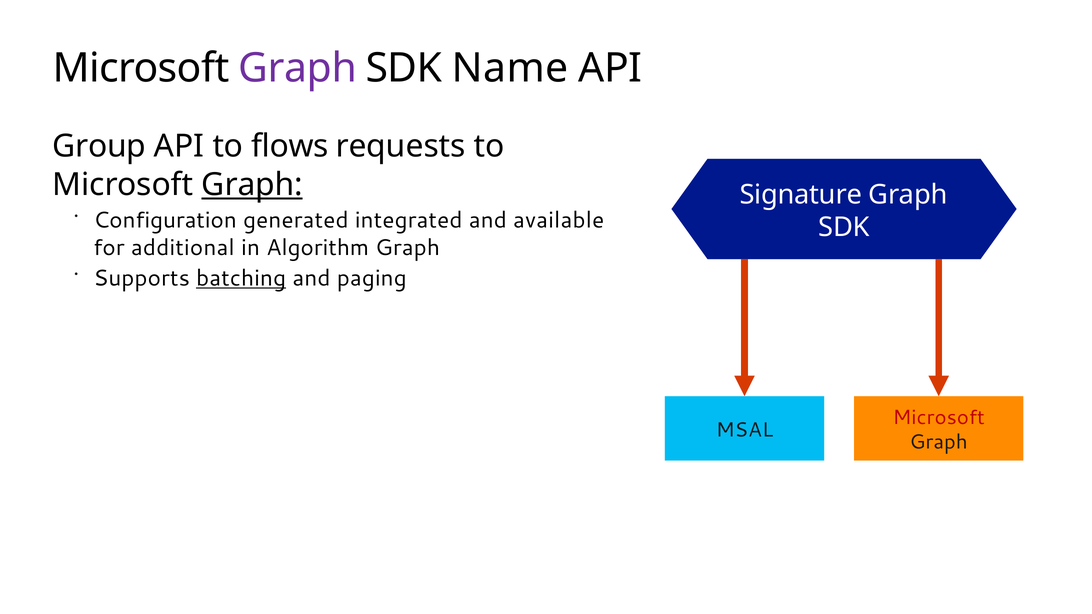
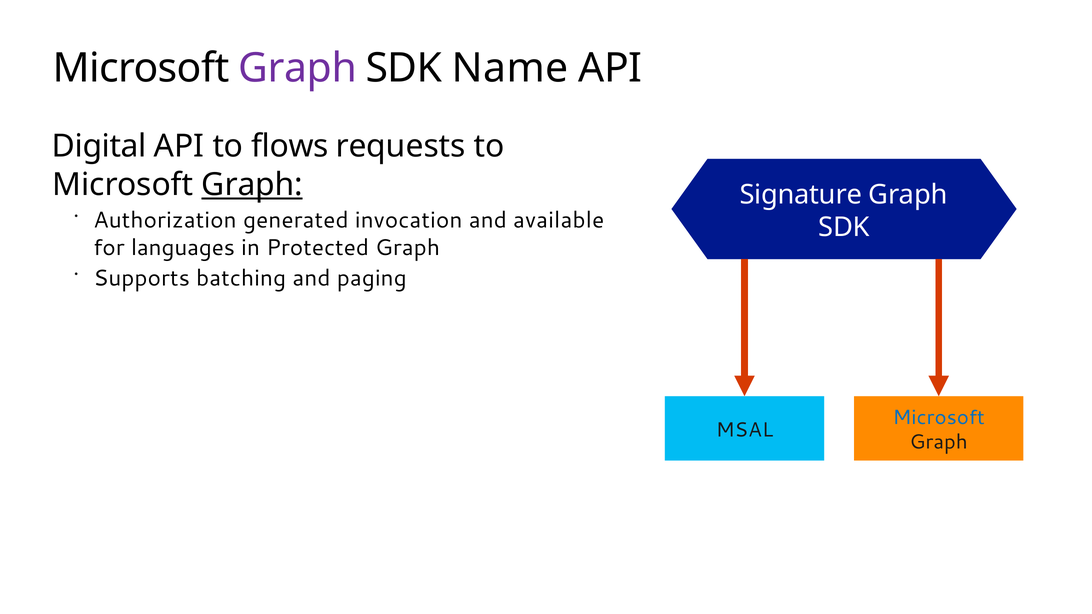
Group: Group -> Digital
Configuration: Configuration -> Authorization
integrated: integrated -> invocation
additional: additional -> languages
Algorithm: Algorithm -> Protected
batching underline: present -> none
Microsoft at (939, 418) colour: red -> blue
